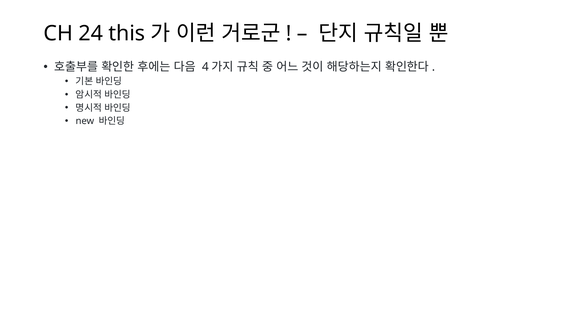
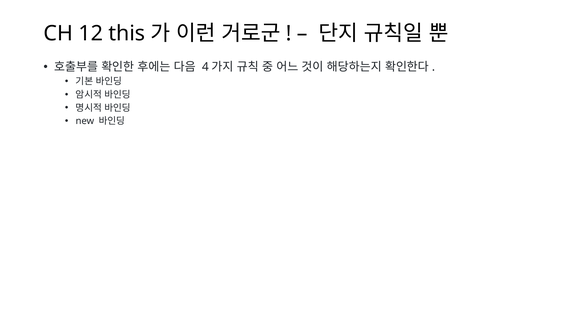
24: 24 -> 12
